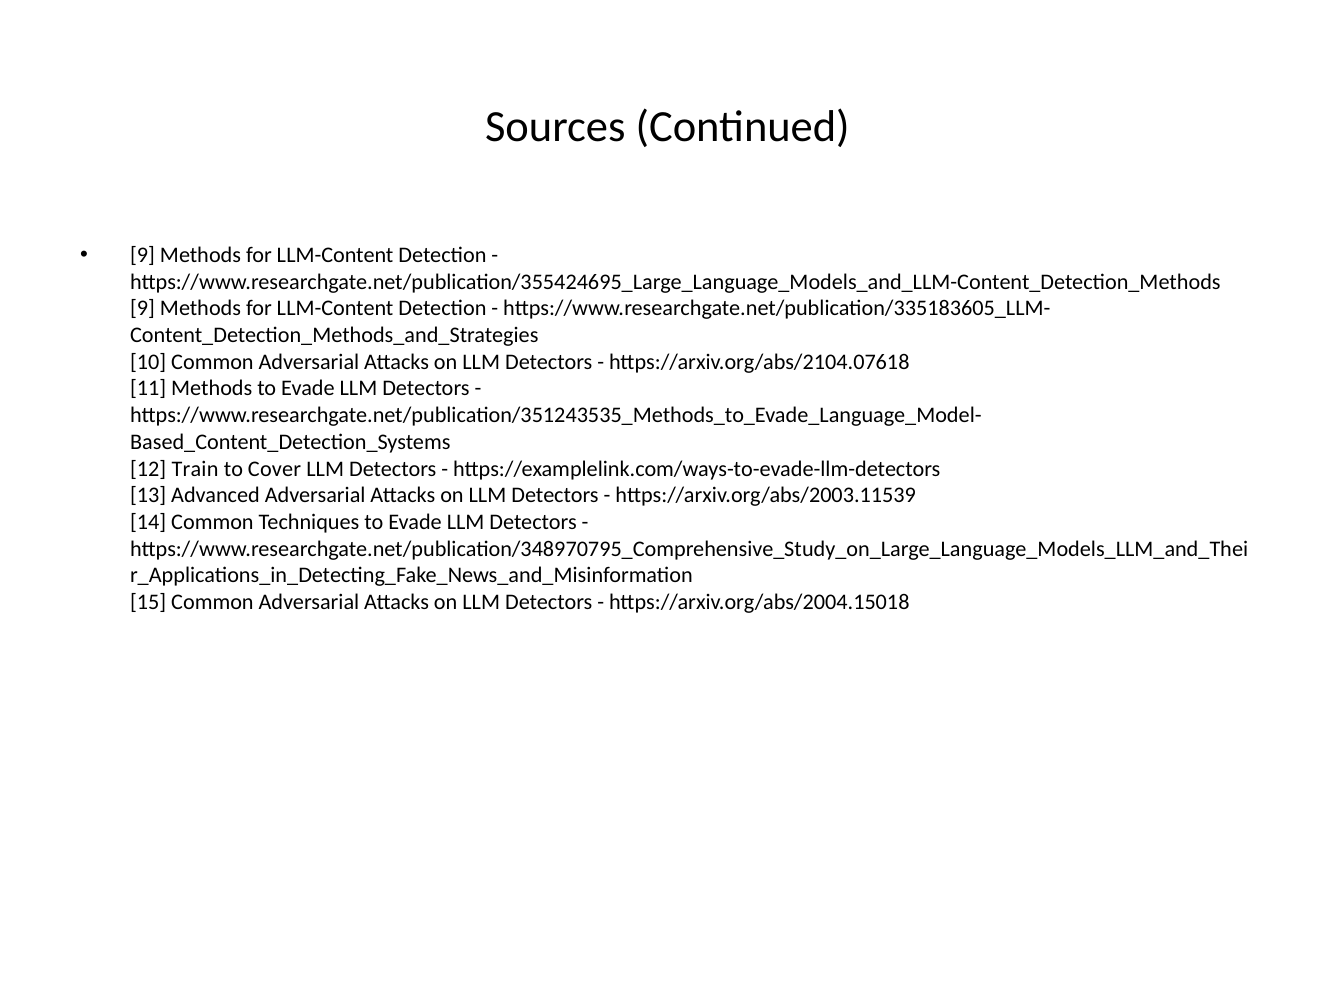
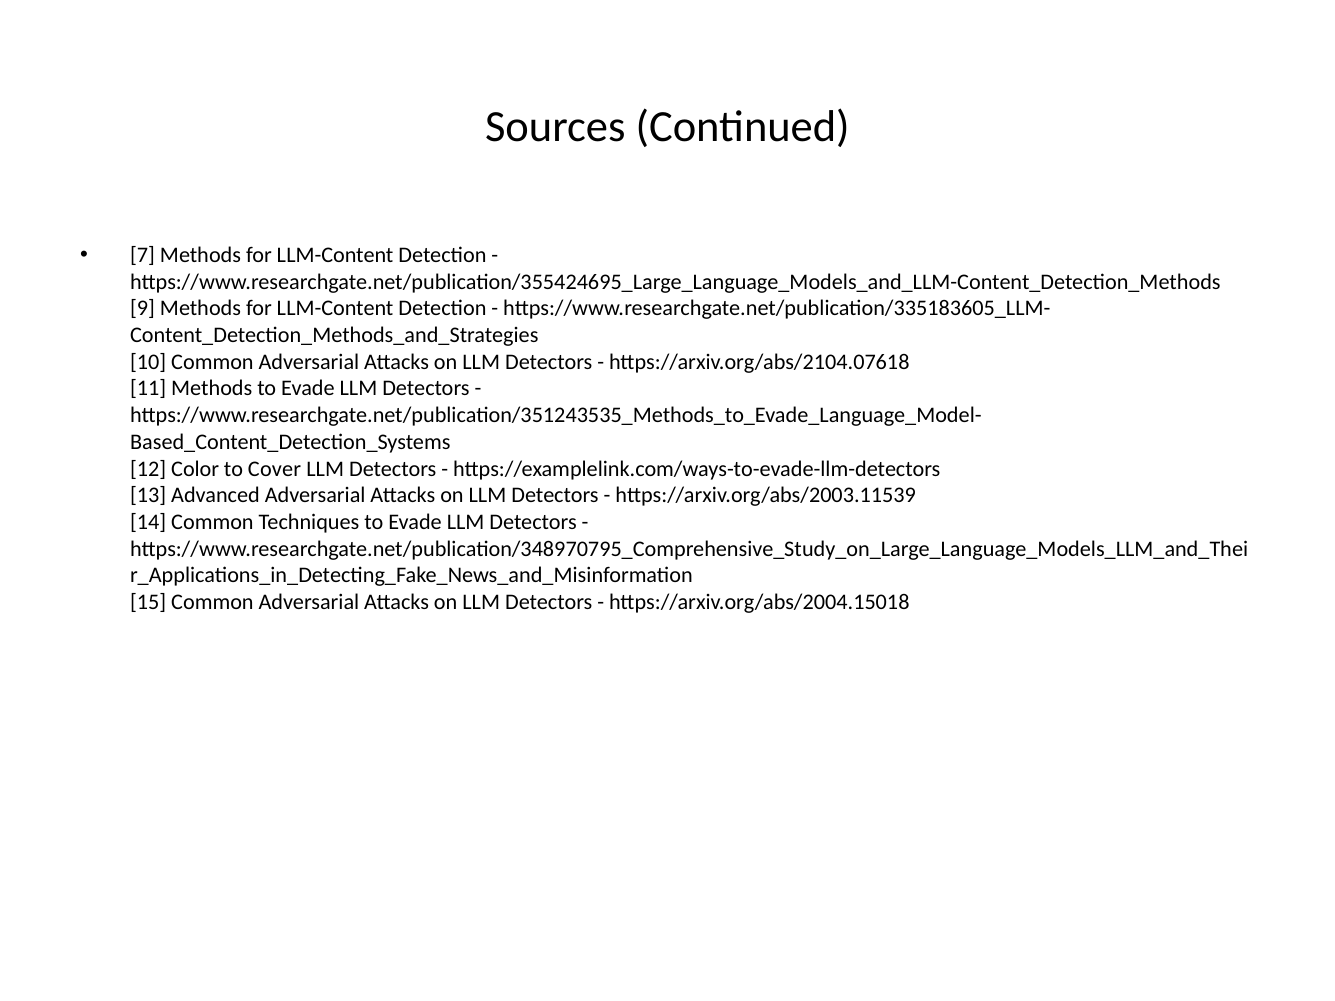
9 at (143, 255): 9 -> 7
Train: Train -> Color
